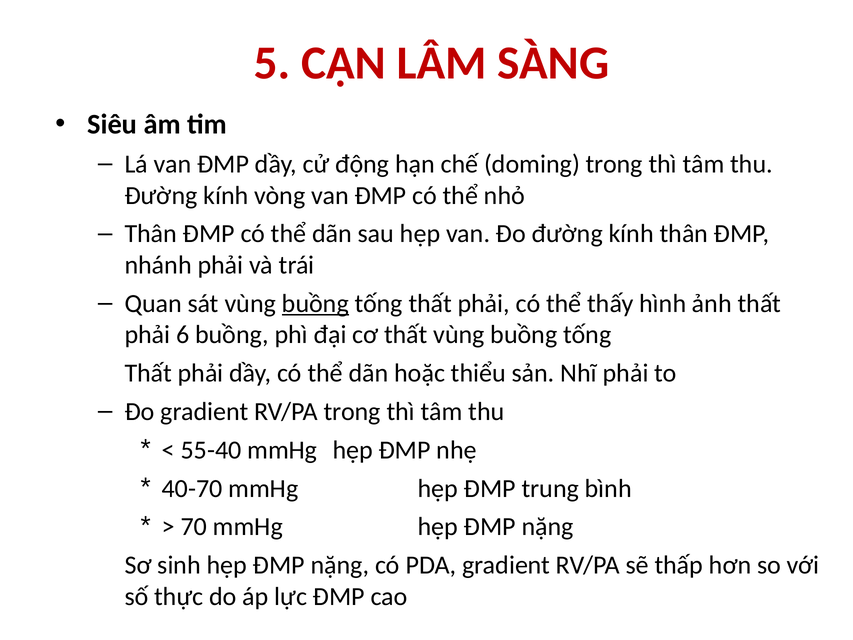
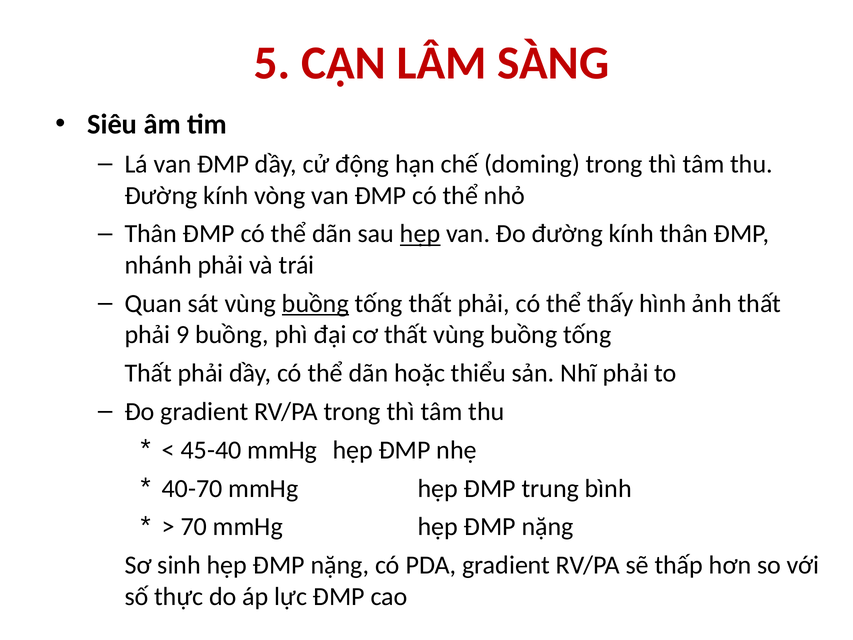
hẹp at (420, 234) underline: none -> present
6: 6 -> 9
55-40: 55-40 -> 45-40
